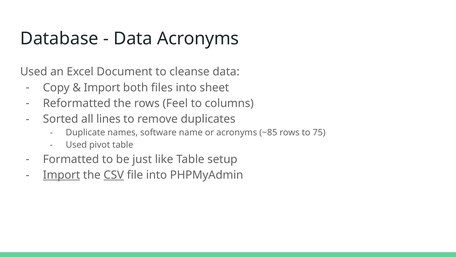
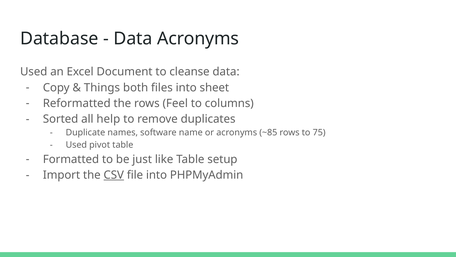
Import at (102, 87): Import -> Things
lines: lines -> help
Import at (62, 175) underline: present -> none
